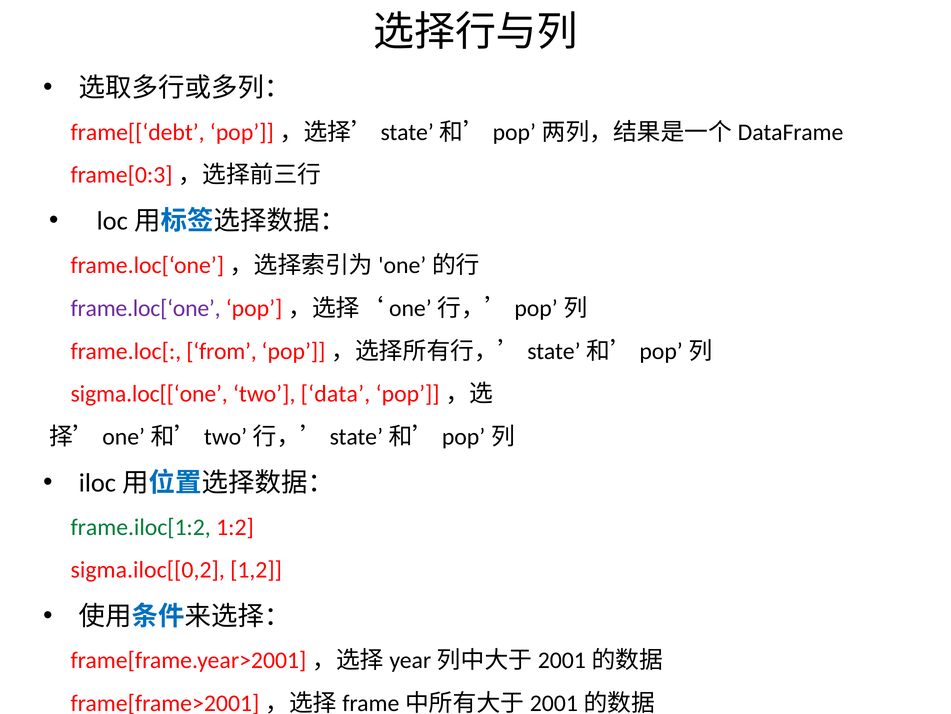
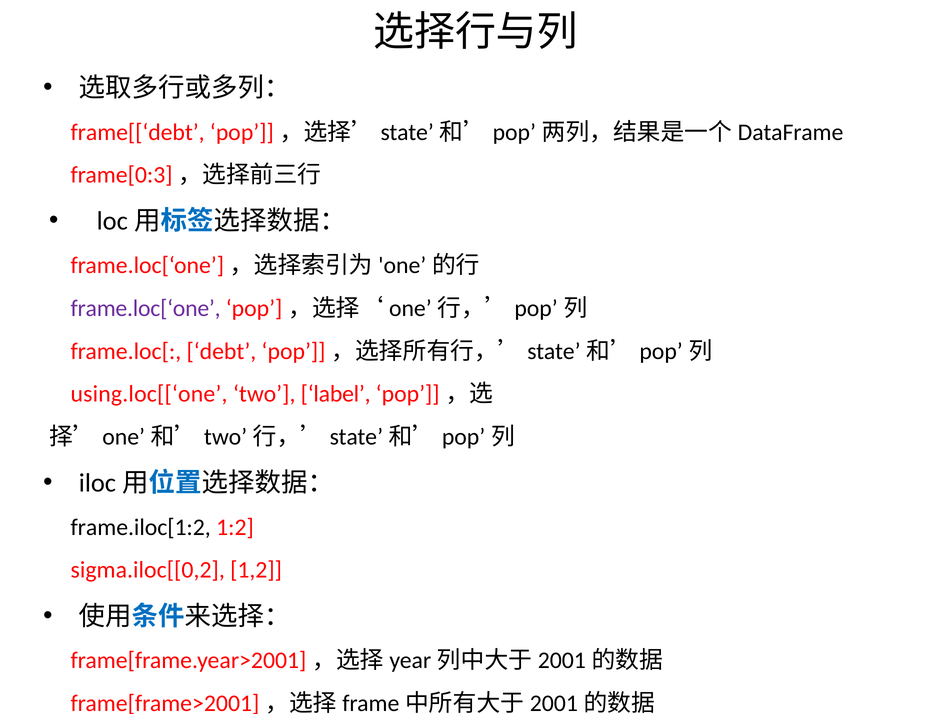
from: from -> debt
sigma.loc[[‘one: sigma.loc[[‘one -> using.loc[[‘one
data: data -> label
frame.iloc[1:2 colour: green -> black
